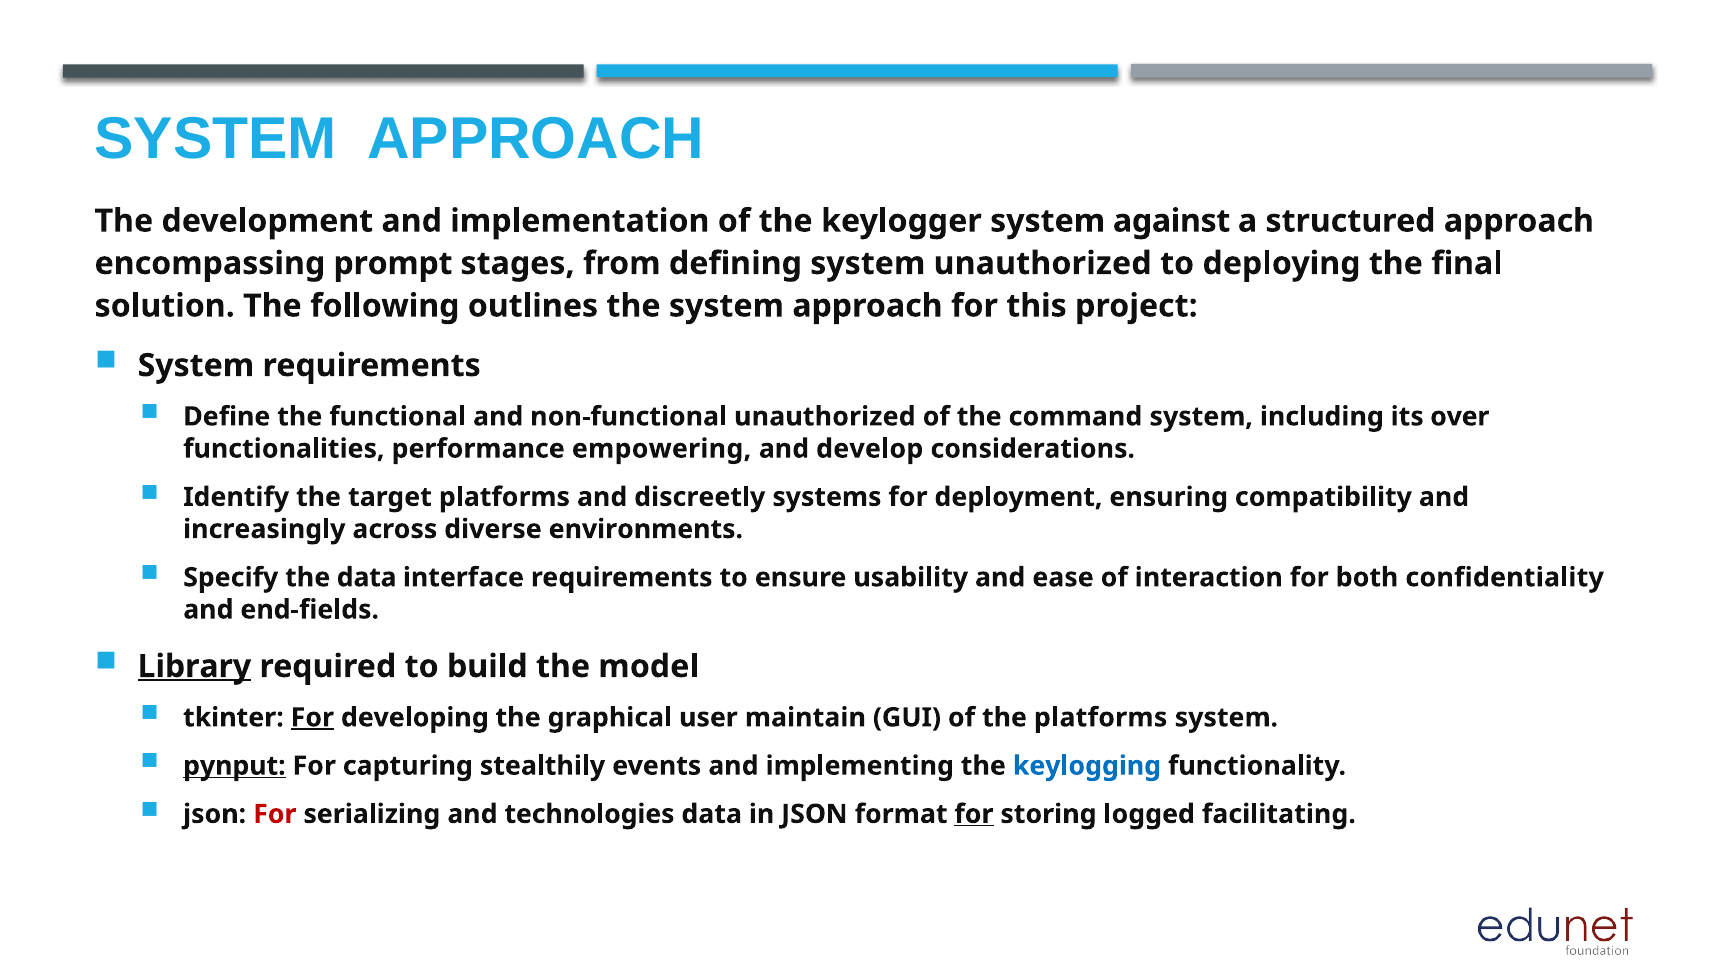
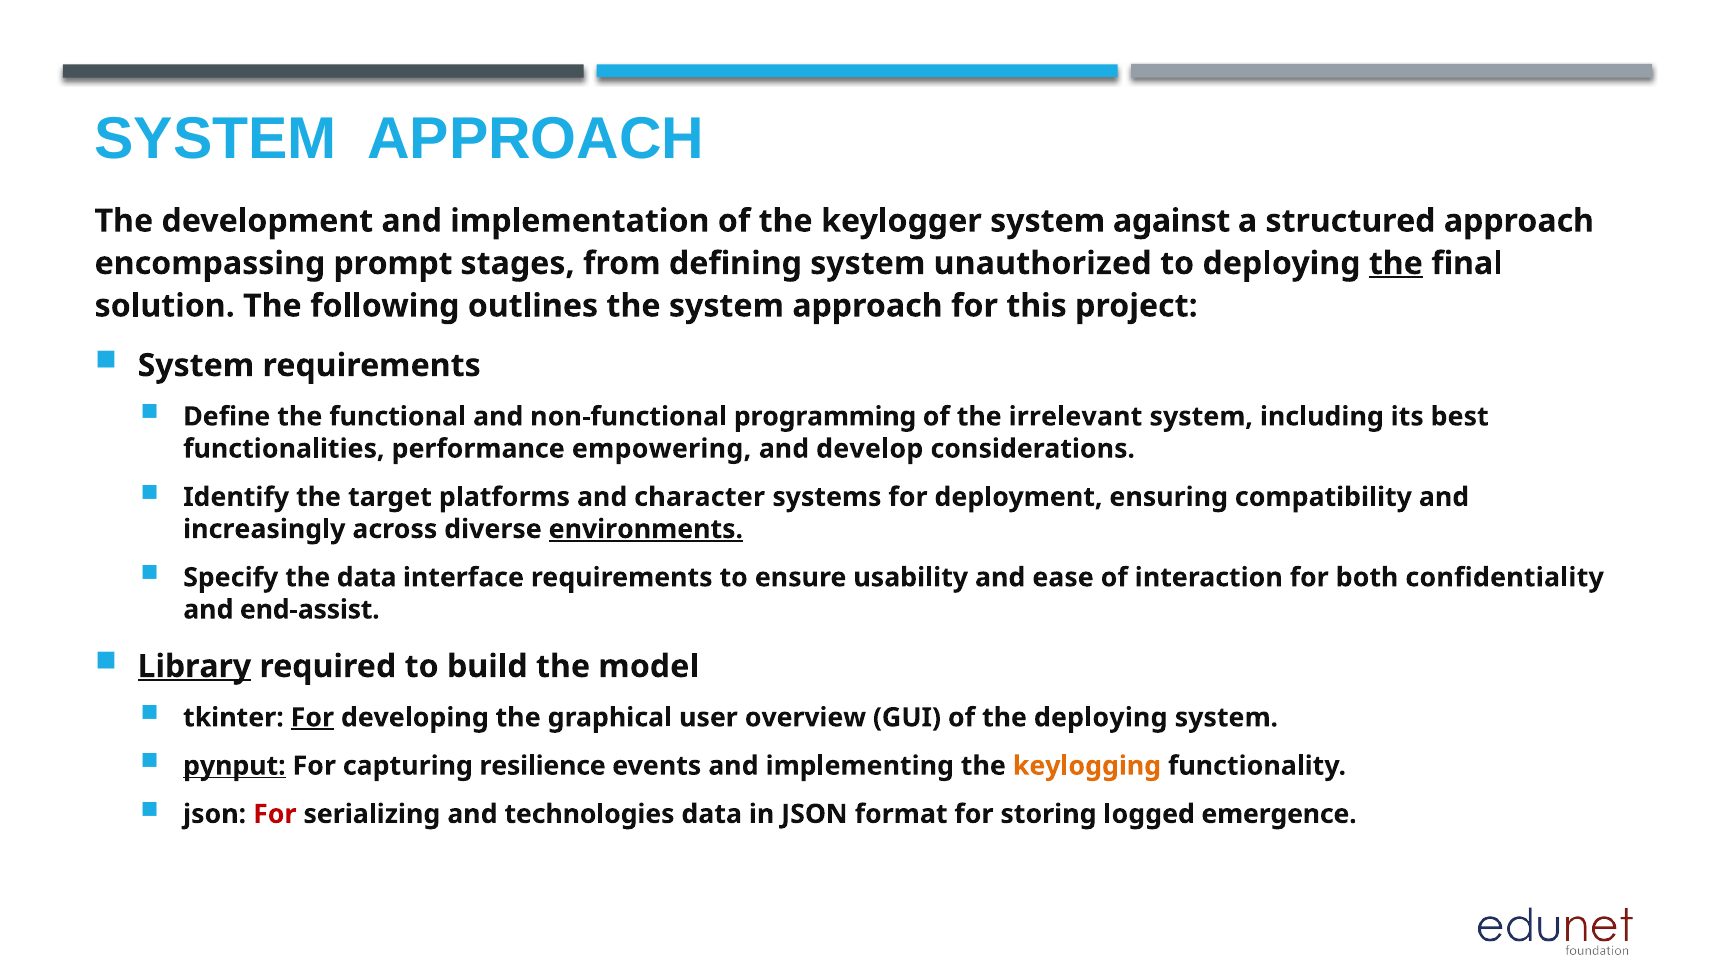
the at (1396, 263) underline: none -> present
non-functional unauthorized: unauthorized -> programming
command: command -> irrelevant
over: over -> best
discreetly: discreetly -> character
environments underline: none -> present
end-fields: end-fields -> end-assist
maintain: maintain -> overview
the platforms: platforms -> deploying
stealthily: stealthily -> resilience
keylogging colour: blue -> orange
for at (974, 814) underline: present -> none
facilitating: facilitating -> emergence
